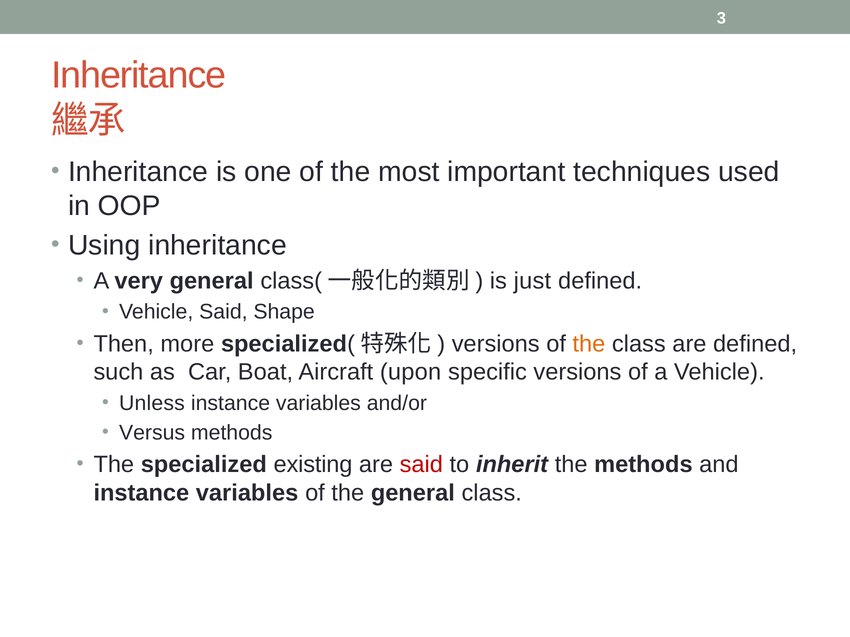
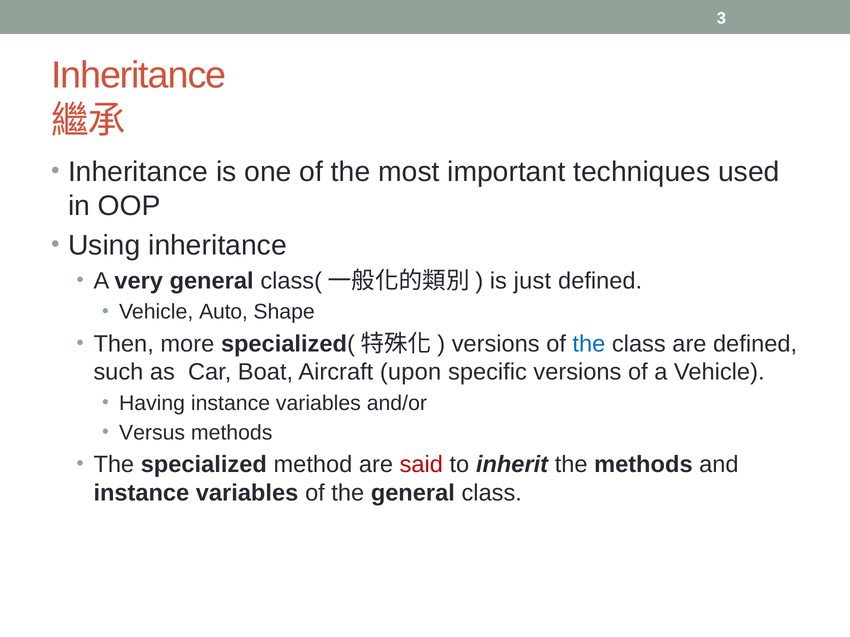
Vehicle Said: Said -> Auto
the at (589, 344) colour: orange -> blue
Unless: Unless -> Having
existing: existing -> method
